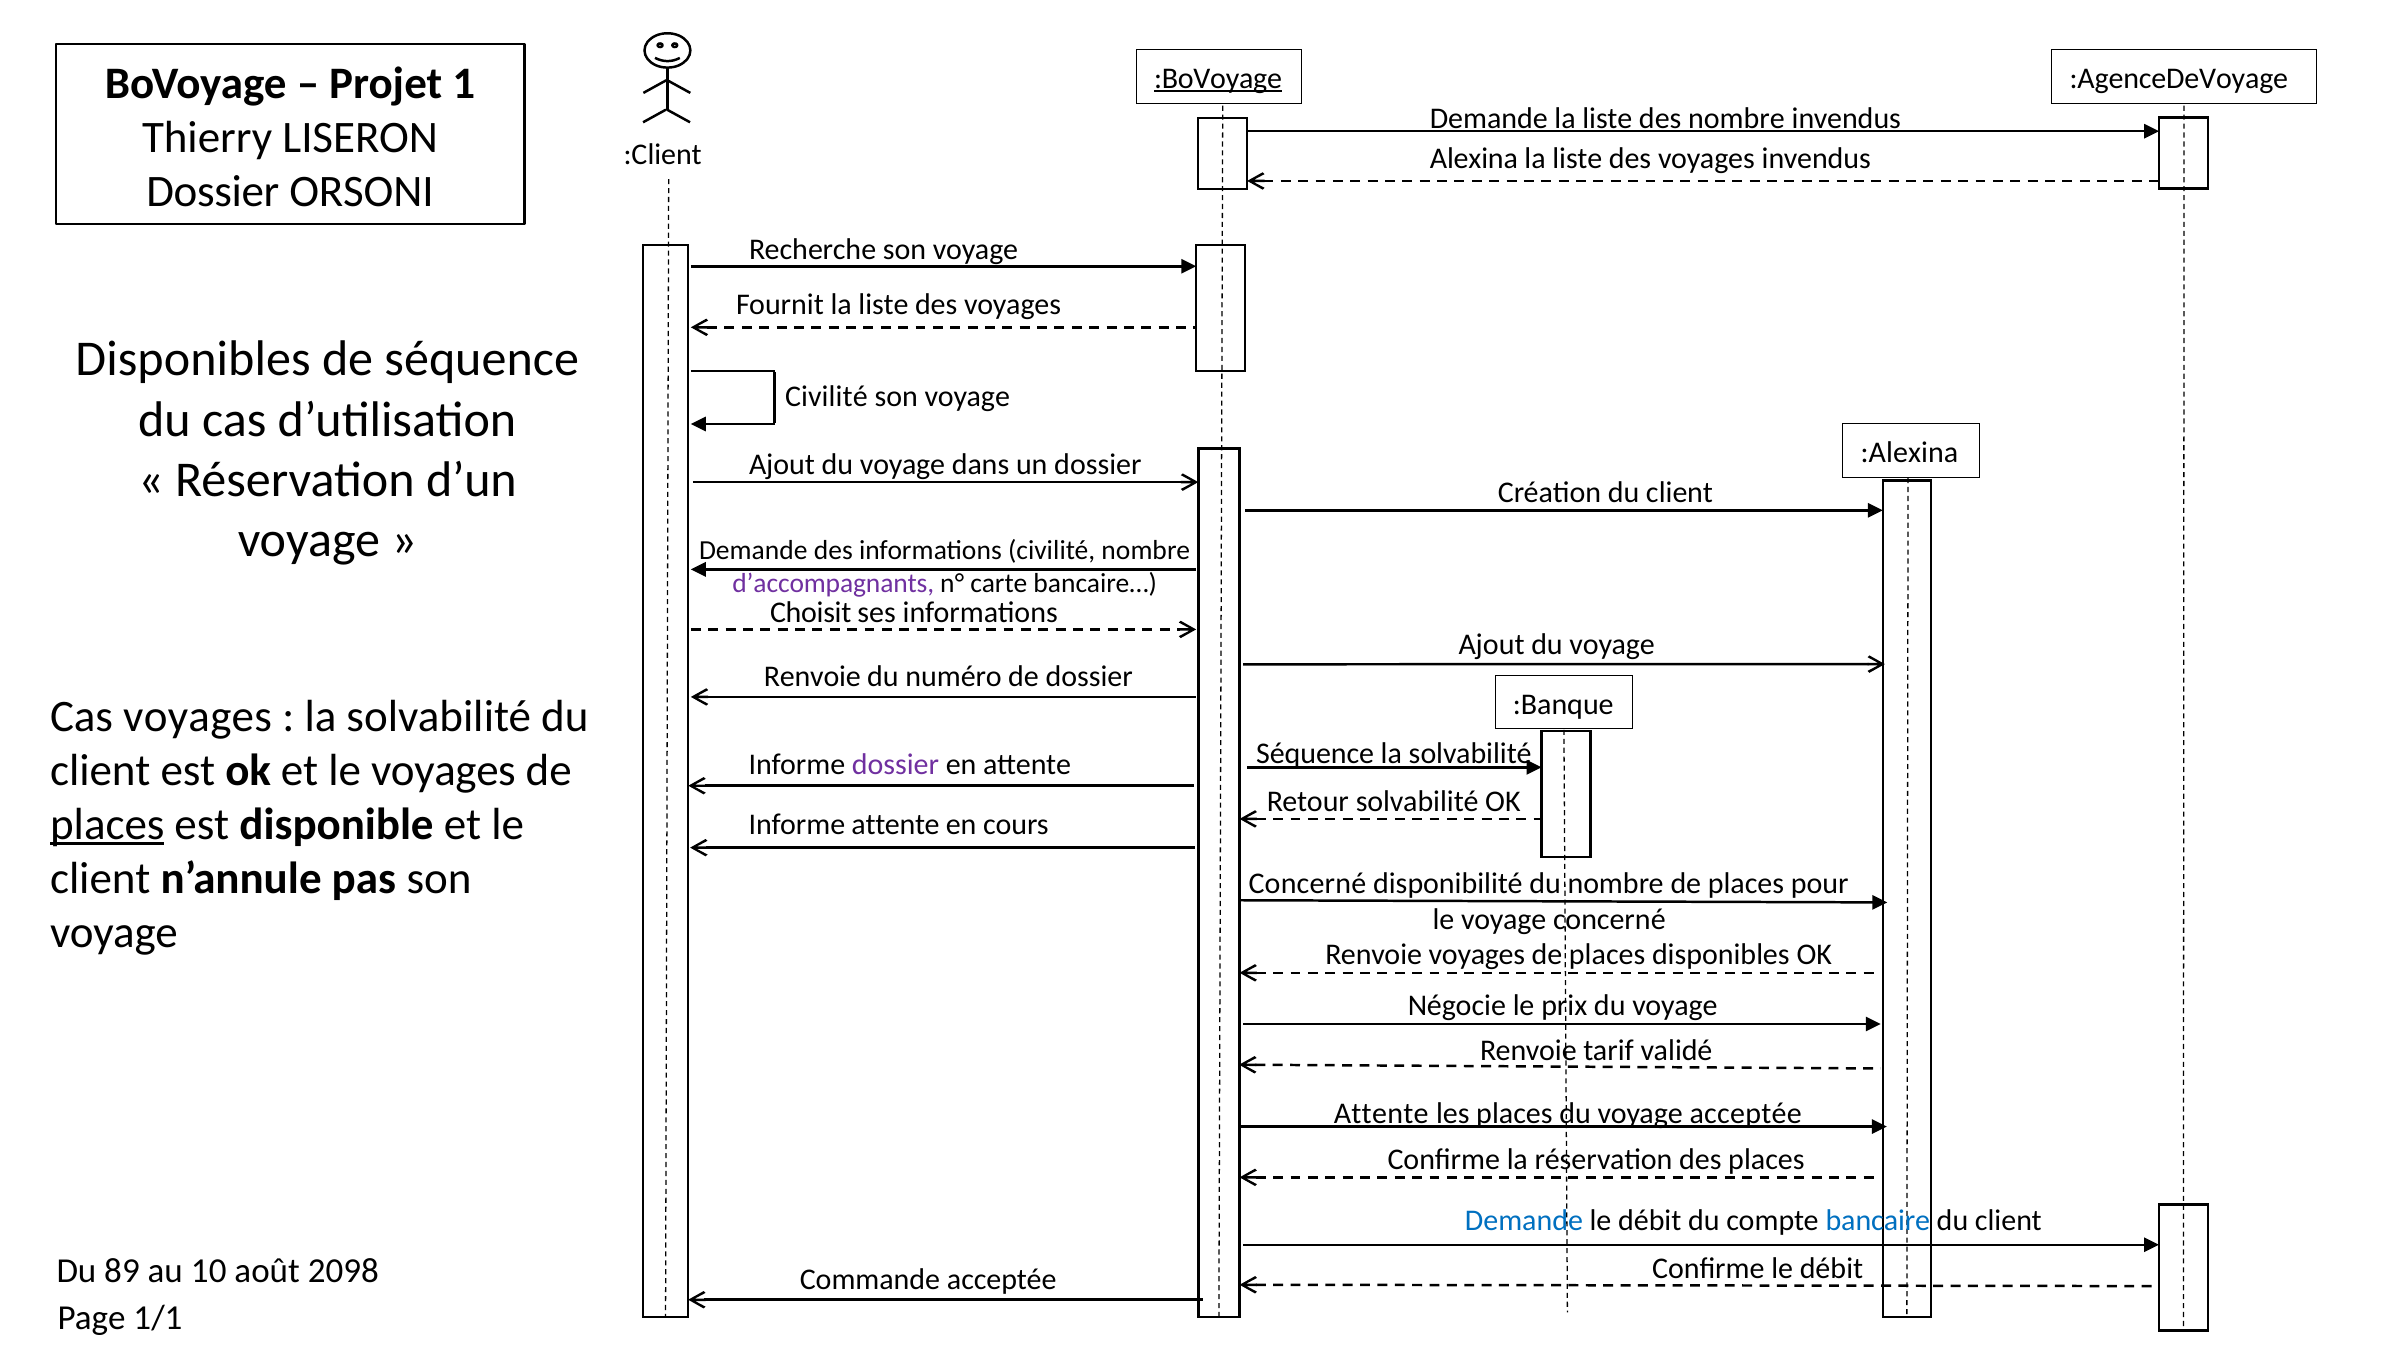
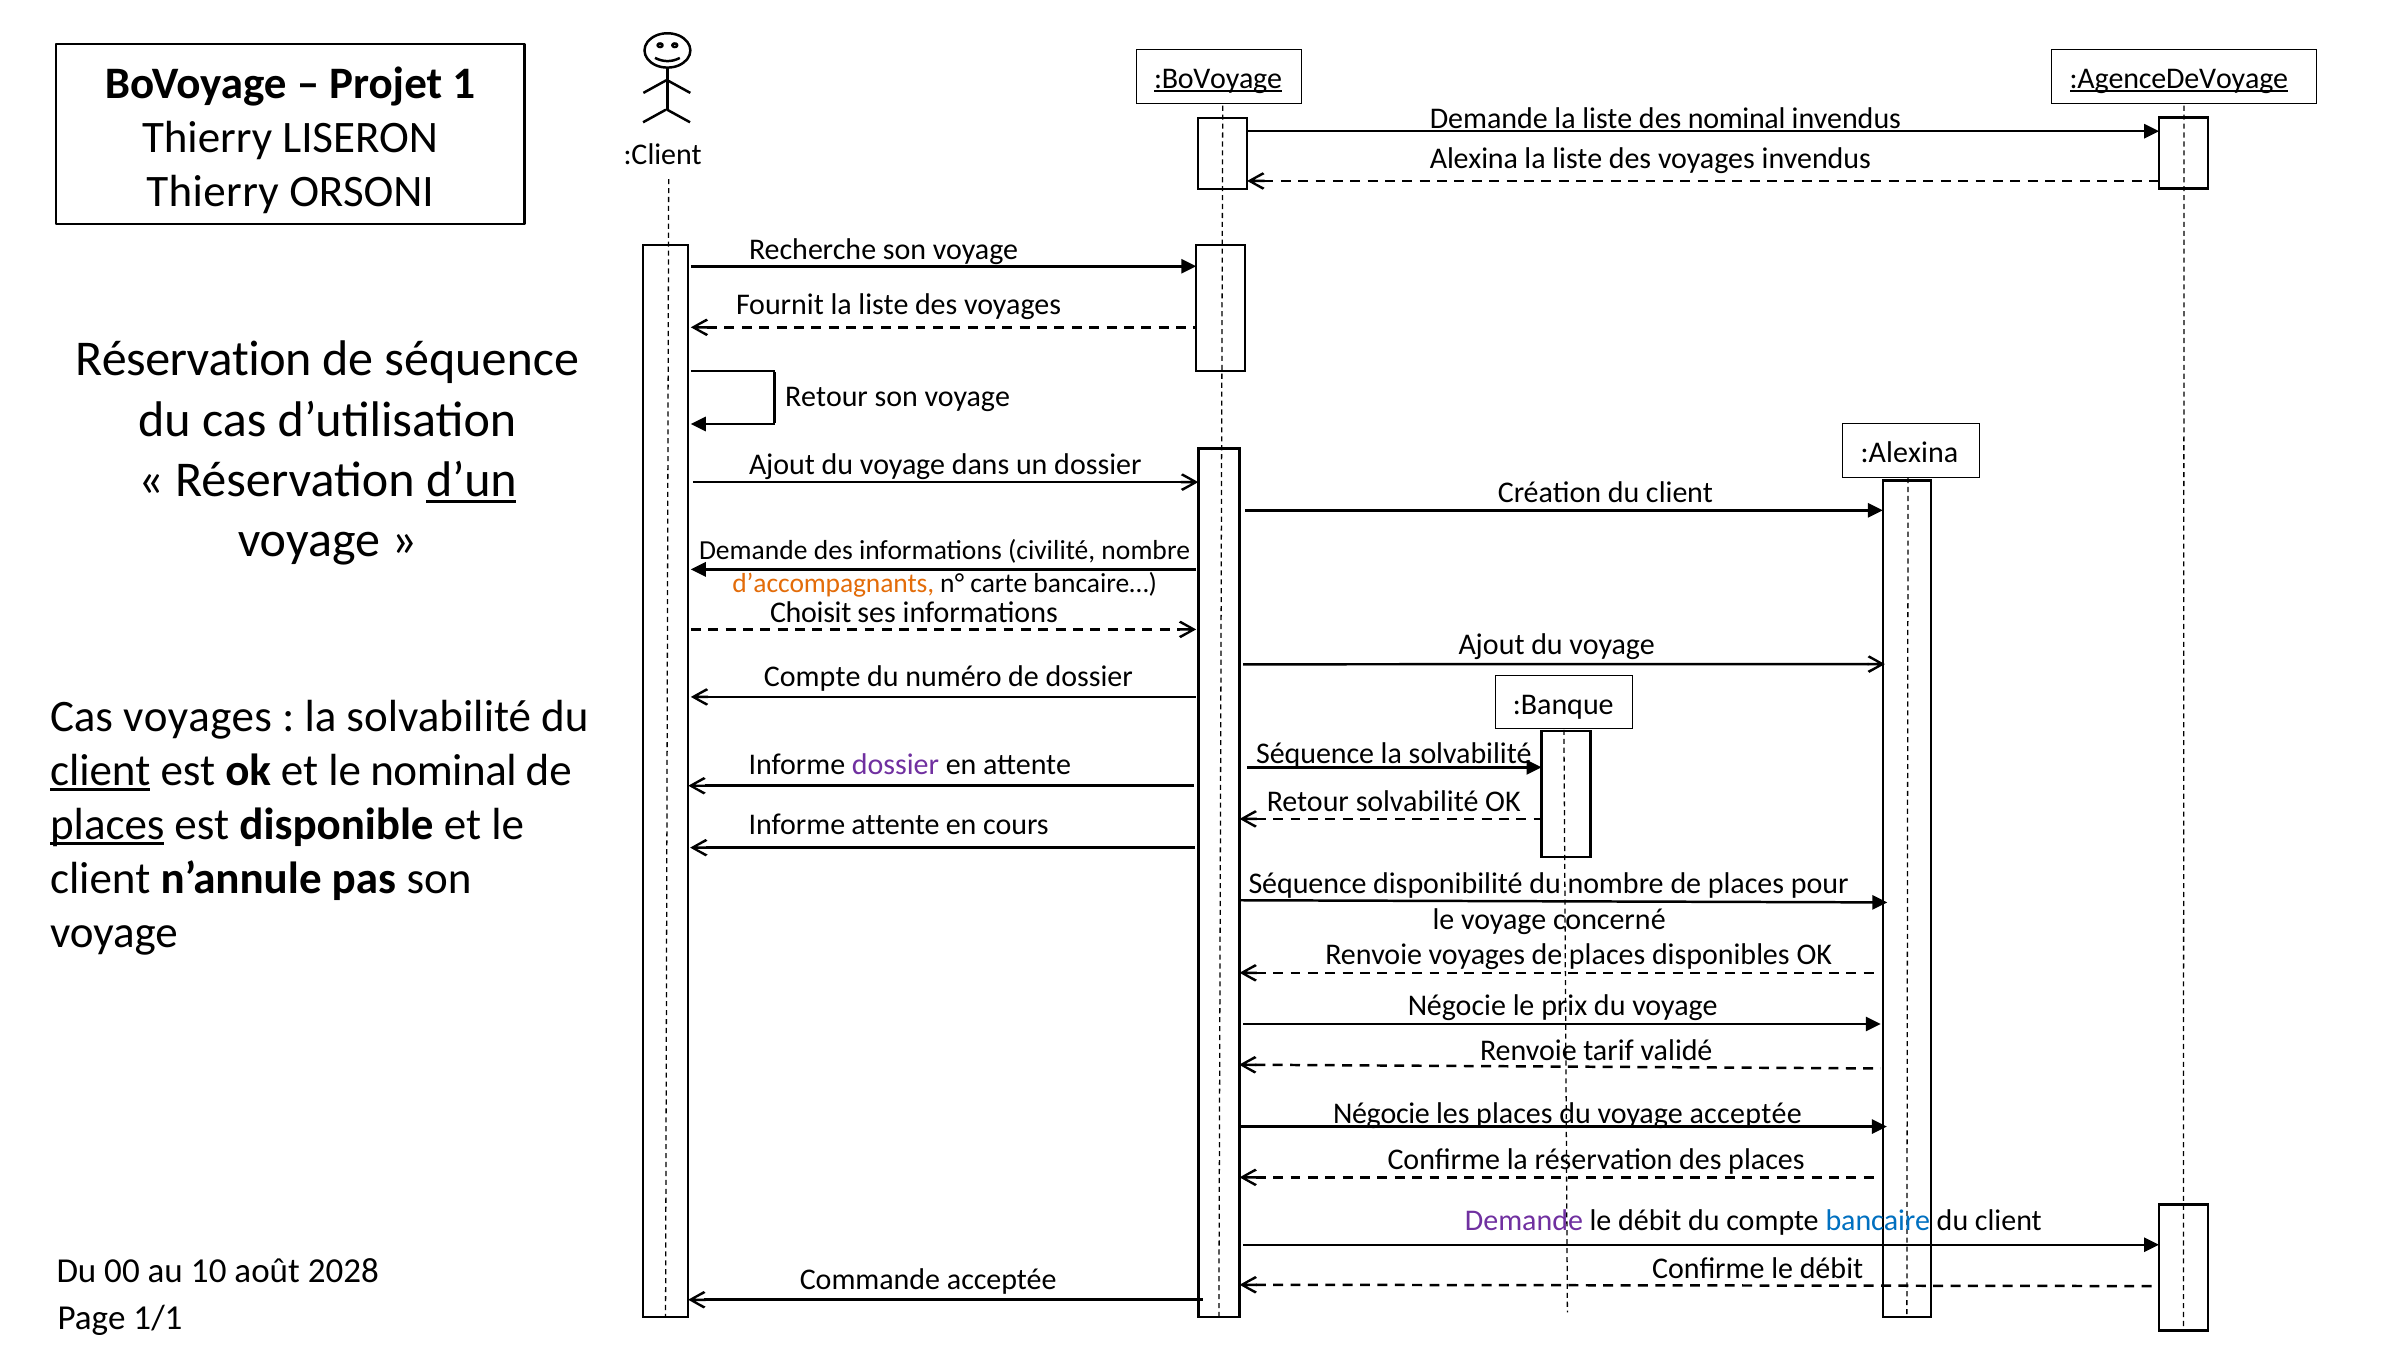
:AgenceDeVoyage underline: none -> present
des nombre: nombre -> nominal
Dossier at (213, 191): Dossier -> Thierry
Disponibles at (193, 359): Disponibles -> Réservation
Civilité at (826, 396): Civilité -> Retour
d’un underline: none -> present
d’accompagnants colour: purple -> orange
Renvoie at (812, 676): Renvoie -> Compte
client at (100, 770) underline: none -> present
le voyages: voyages -> nominal
Concerné at (1307, 884): Concerné -> Séquence
Attente at (1381, 1113): Attente -> Négocie
Demande at (1524, 1220) colour: blue -> purple
89: 89 -> 00
2098: 2098 -> 2028
